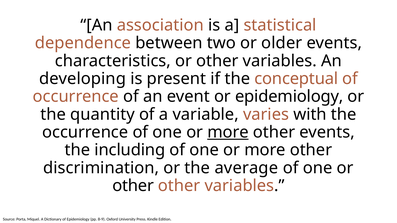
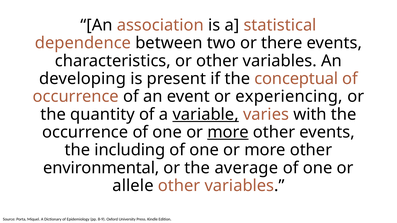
older: older -> there
or epidemiology: epidemiology -> experiencing
variable underline: none -> present
discrimination: discrimination -> environmental
other at (133, 186): other -> allele
